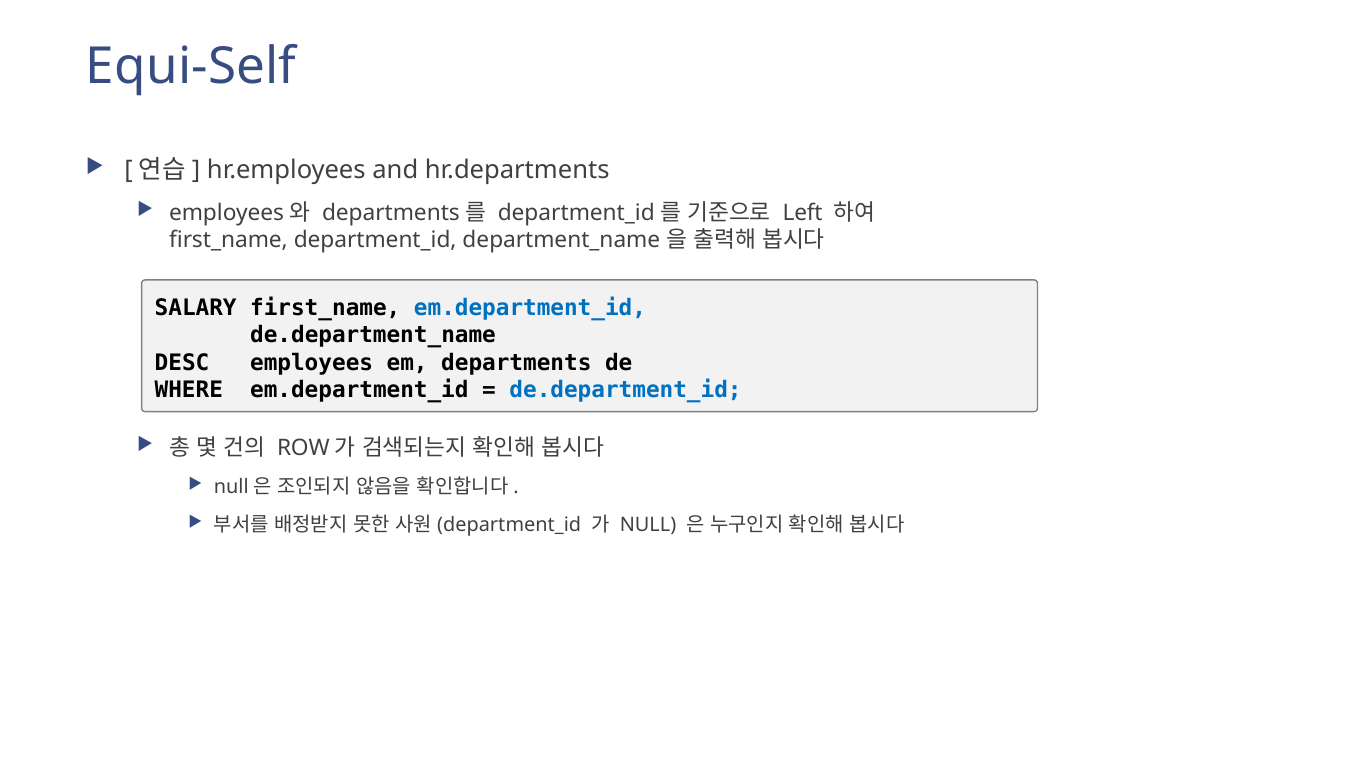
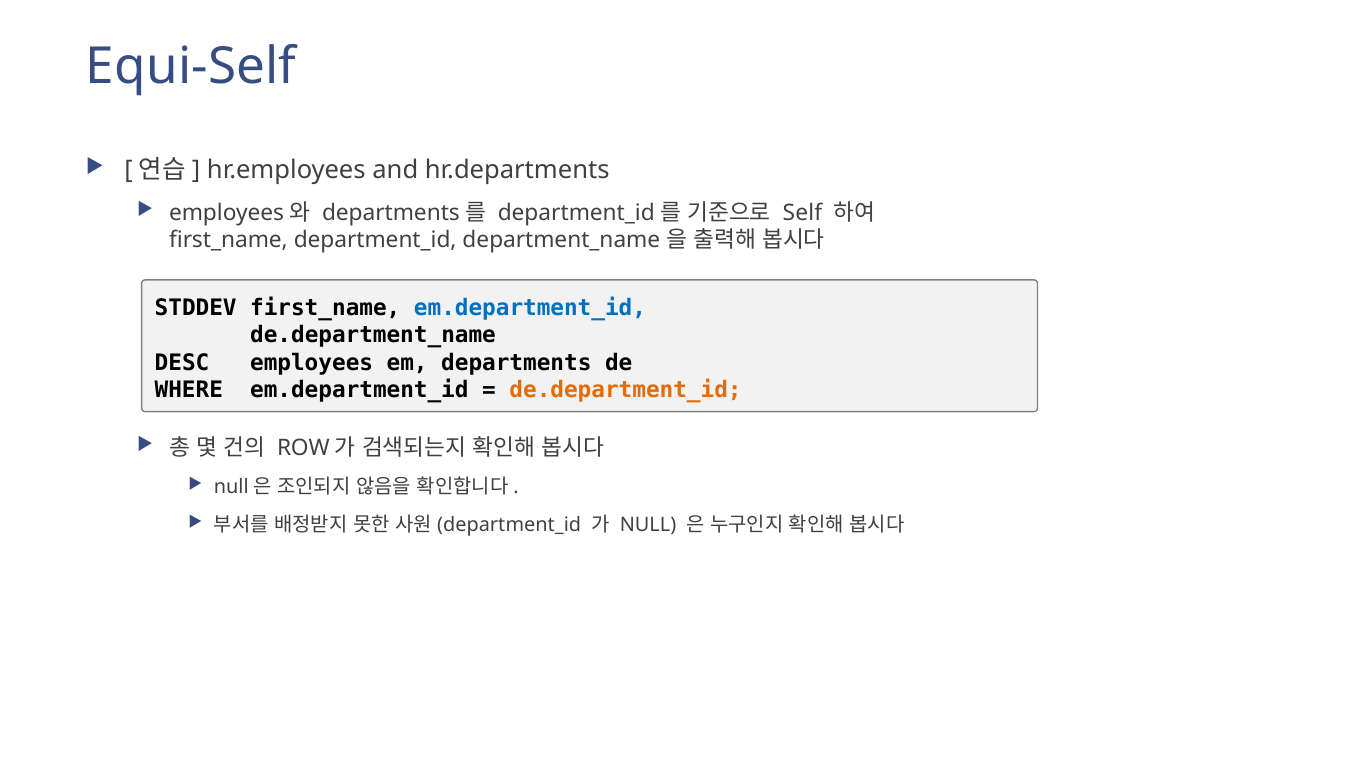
Left: Left -> Self
SALARY: SALARY -> STDDEV
de.department_id colour: blue -> orange
